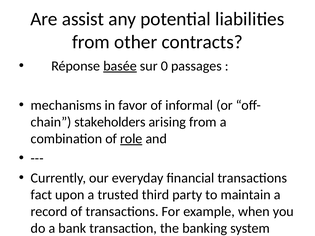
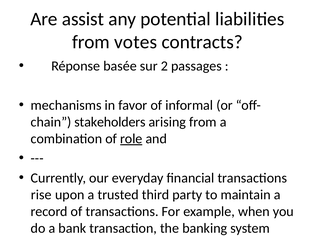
from other: other -> votes
basée underline: present -> none
sur 0: 0 -> 2
fact: fact -> rise
